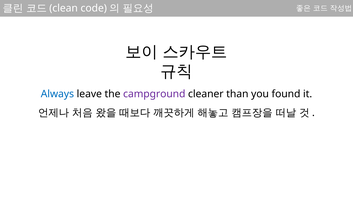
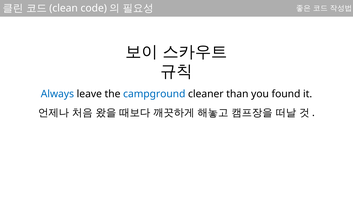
campground colour: purple -> blue
